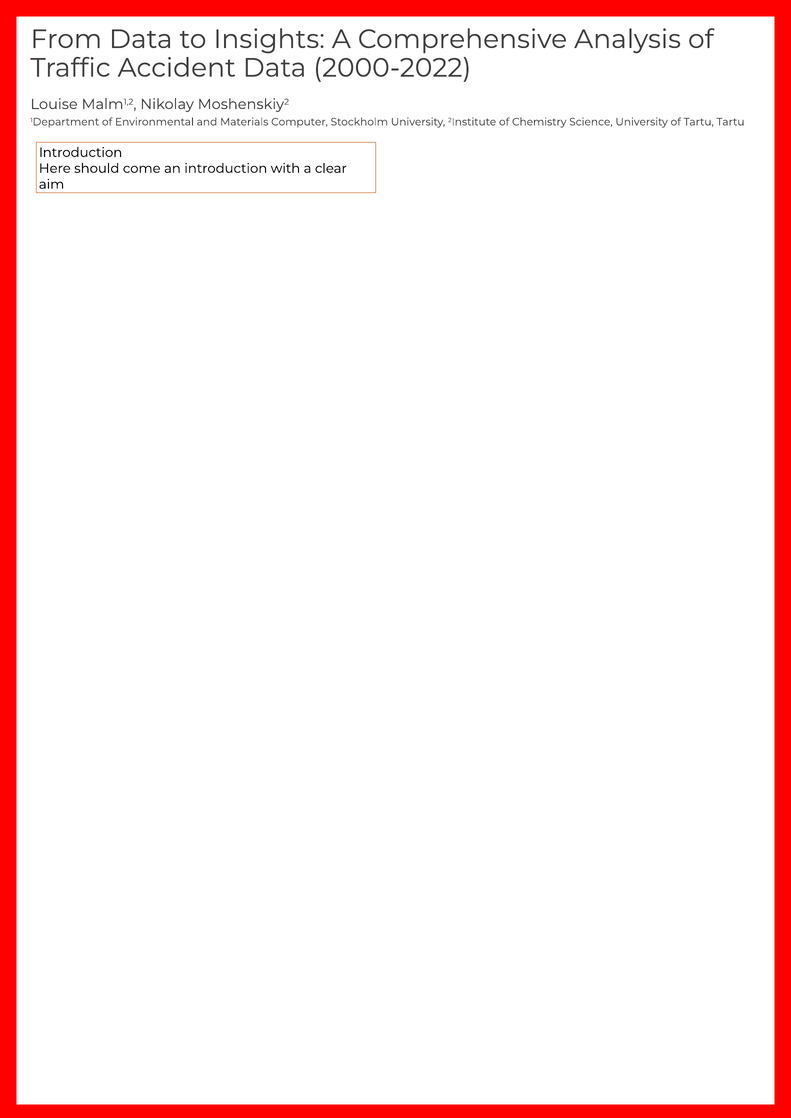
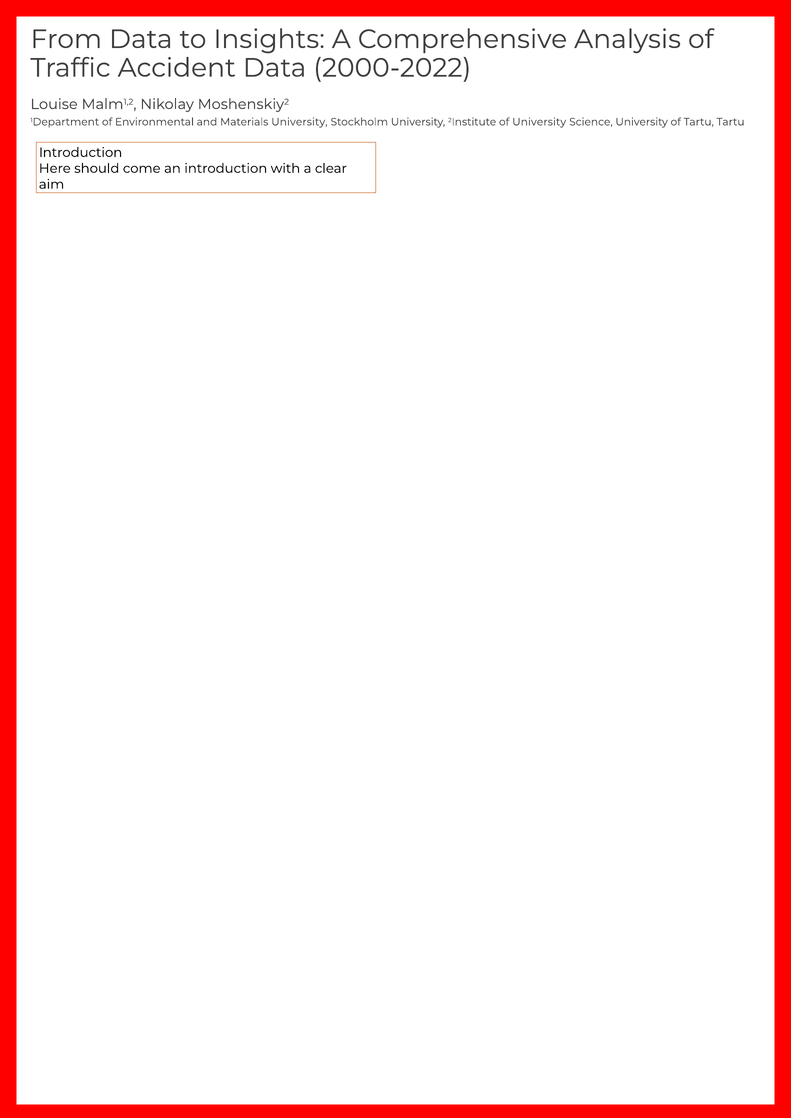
Materials Computer: Computer -> University
of Chemistry: Chemistry -> University
